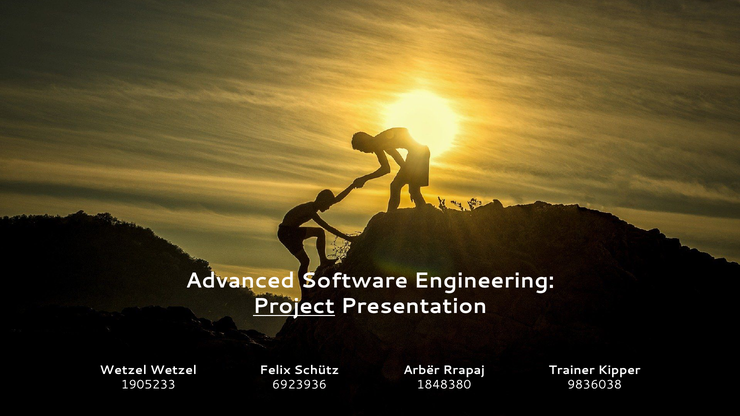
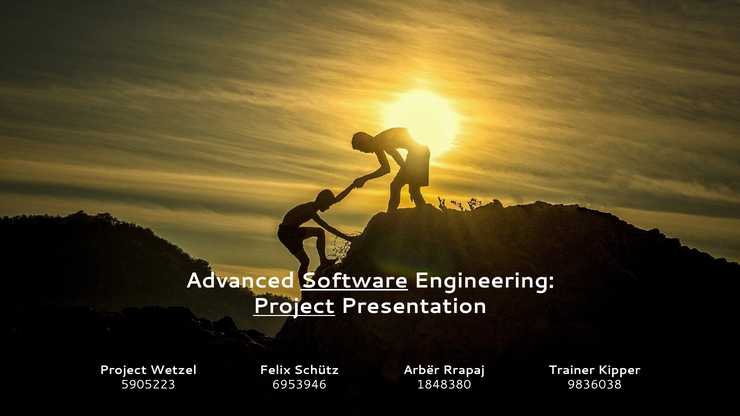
Software underline: none -> present
Wetzel at (123, 370): Wetzel -> Project
1905233: 1905233 -> 5905223
6923936: 6923936 -> 6953946
